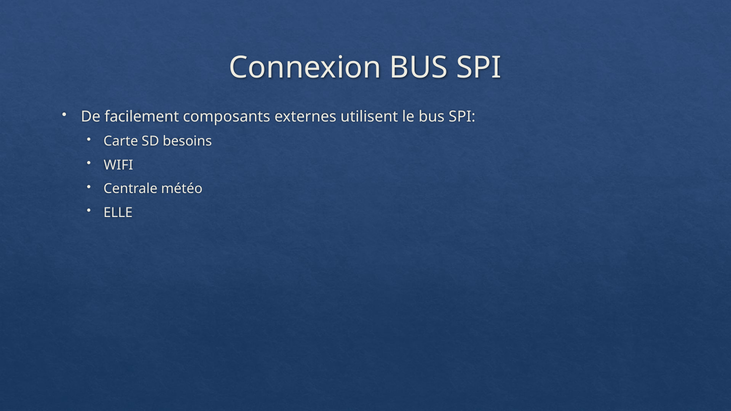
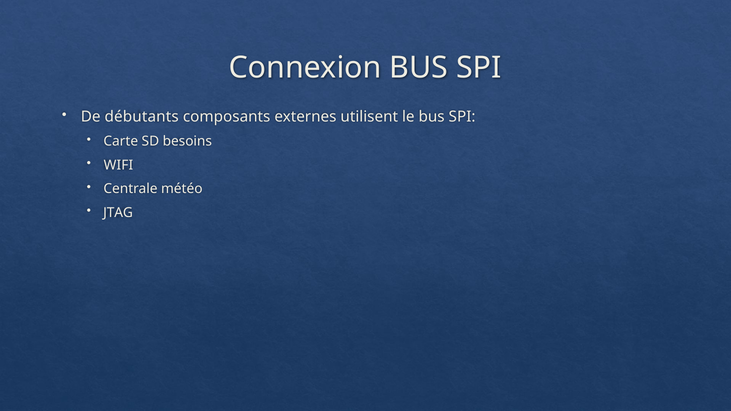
facilement: facilement -> débutants
ELLE: ELLE -> JTAG
